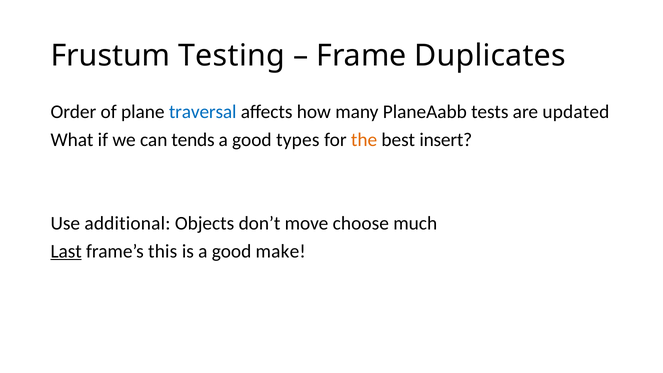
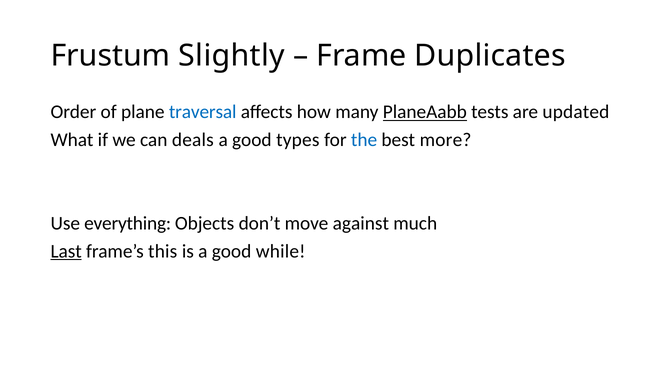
Testing: Testing -> Slightly
PlaneAabb underline: none -> present
tends: tends -> deals
the colour: orange -> blue
insert: insert -> more
additional: additional -> everything
choose: choose -> against
make: make -> while
